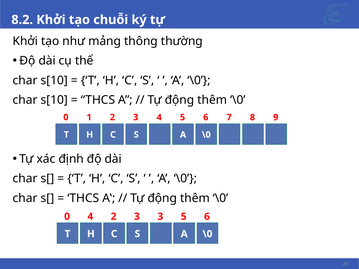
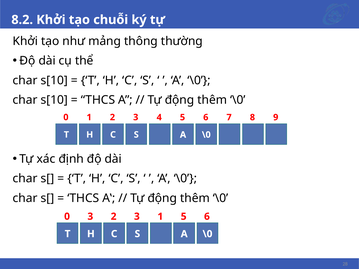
0 4: 4 -> 3
3 3: 3 -> 1
